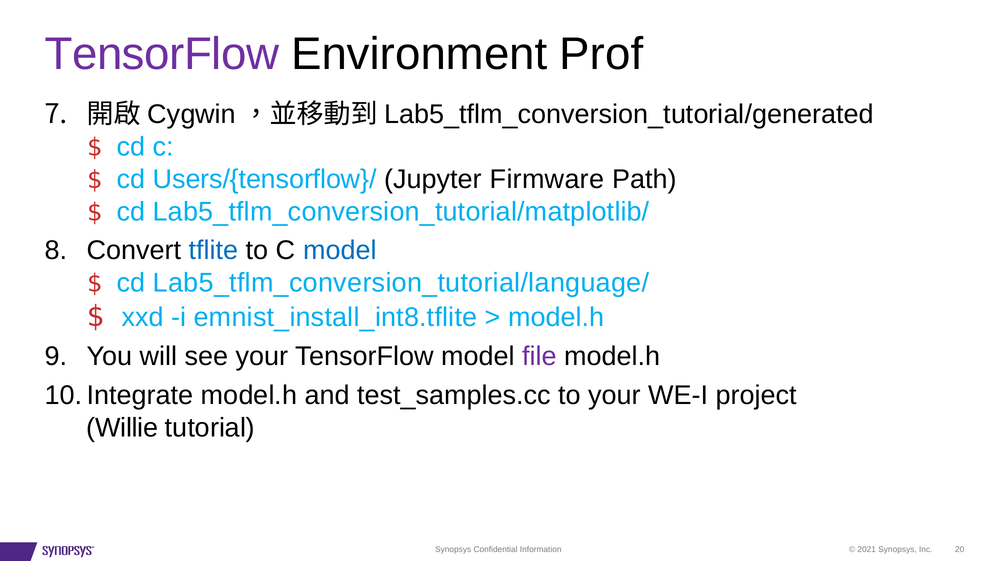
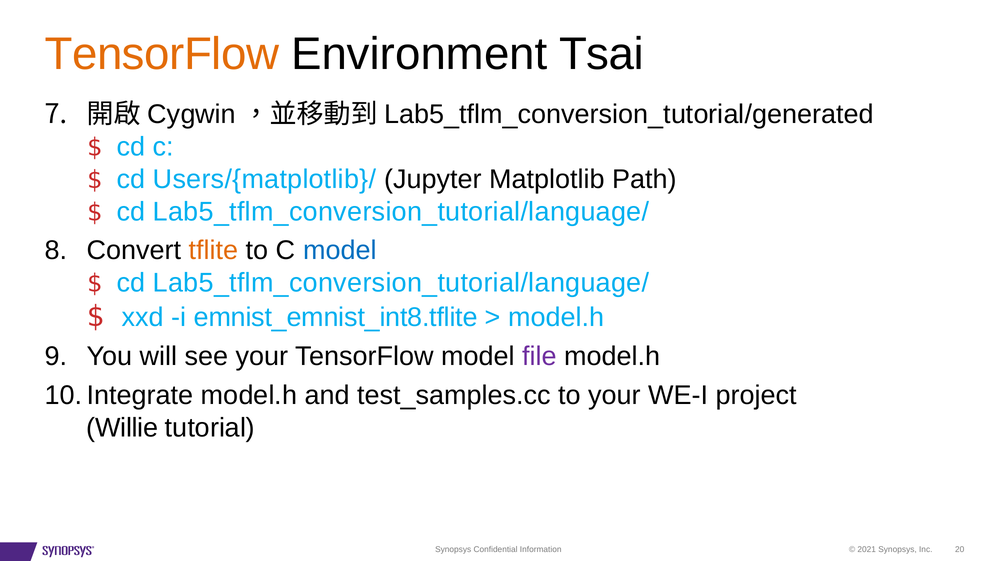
TensorFlow at (162, 54) colour: purple -> orange
Prof: Prof -> Tsai
Users/{tensorflow}/: Users/{tensorflow}/ -> Users/{matplotlib}/
Firmware: Firmware -> Matplotlib
Lab5_tflm_conversion_tutorial/matplotlib/ at (401, 212): Lab5_tflm_conversion_tutorial/matplotlib/ -> Lab5_tflm_conversion_tutorial/language/
tflite colour: blue -> orange
emnist_install_int8.tflite: emnist_install_int8.tflite -> emnist_emnist_int8.tflite
